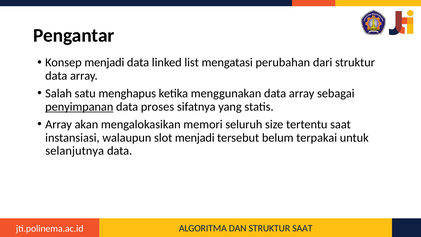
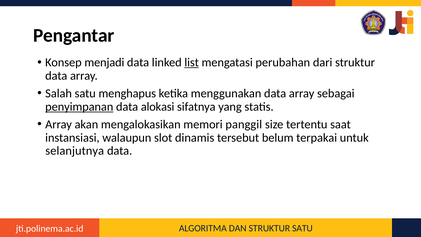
list underline: none -> present
proses: proses -> alokasi
seluruh: seluruh -> panggil
slot menjadi: menjadi -> dinamis
STRUKTUR SAAT: SAAT -> SATU
